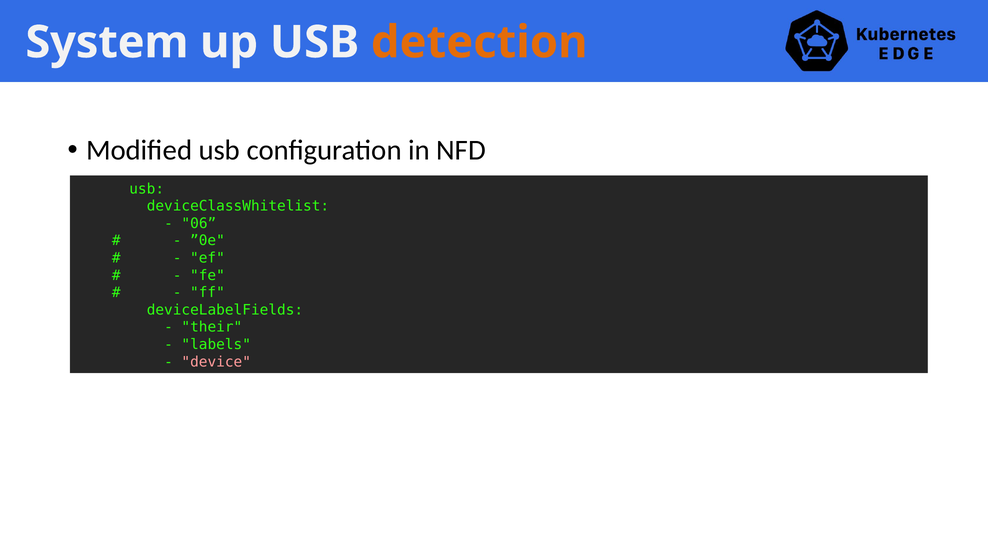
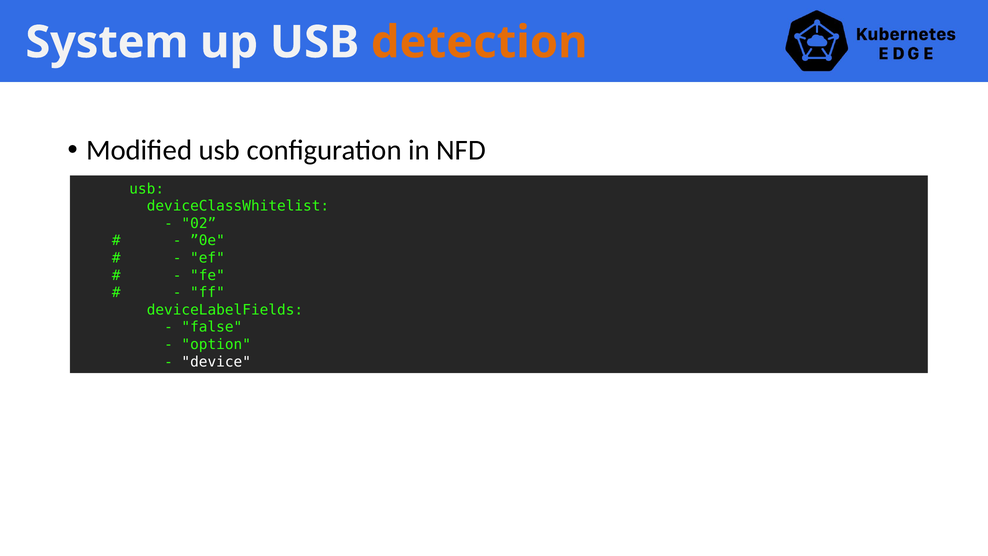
06: 06 -> 02
their: their -> false
labels: labels -> option
device colour: pink -> white
